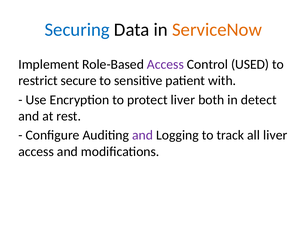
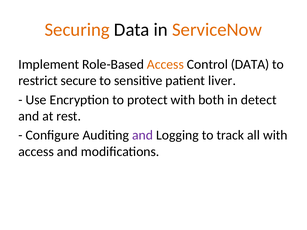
Securing colour: blue -> orange
Access at (165, 64) colour: purple -> orange
Control USED: USED -> DATA
with: with -> liver
protect liver: liver -> with
all liver: liver -> with
